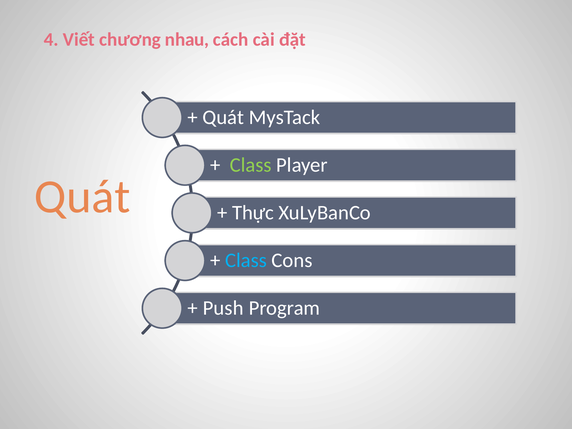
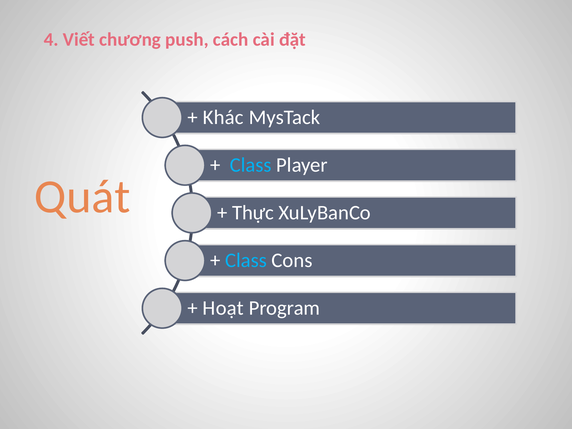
nhau: nhau -> push
Quát at (223, 117): Quát -> Khác
Class at (251, 165) colour: light green -> light blue
Push: Push -> Hoạt
